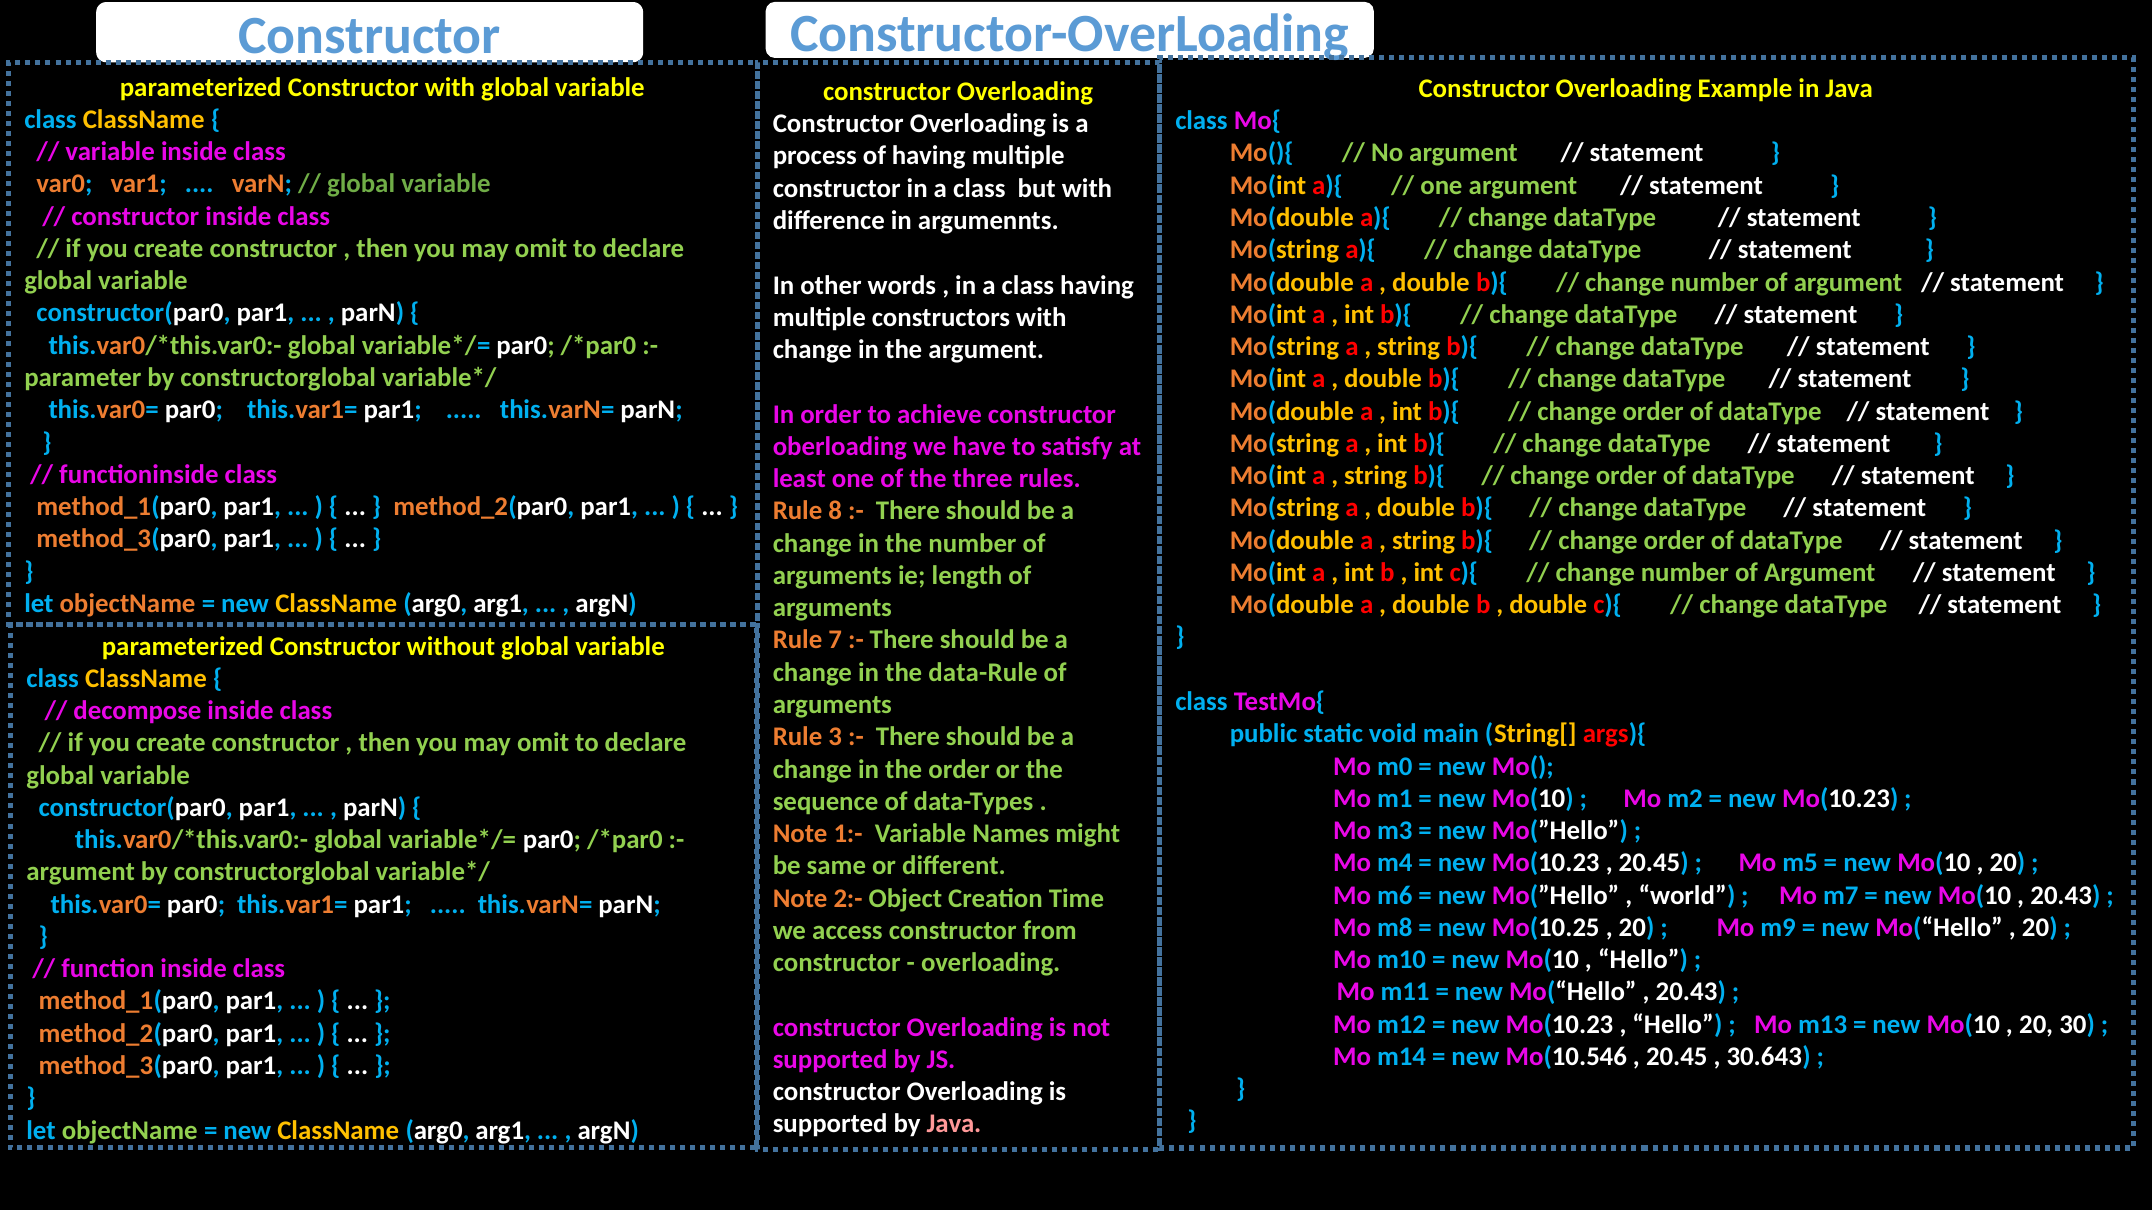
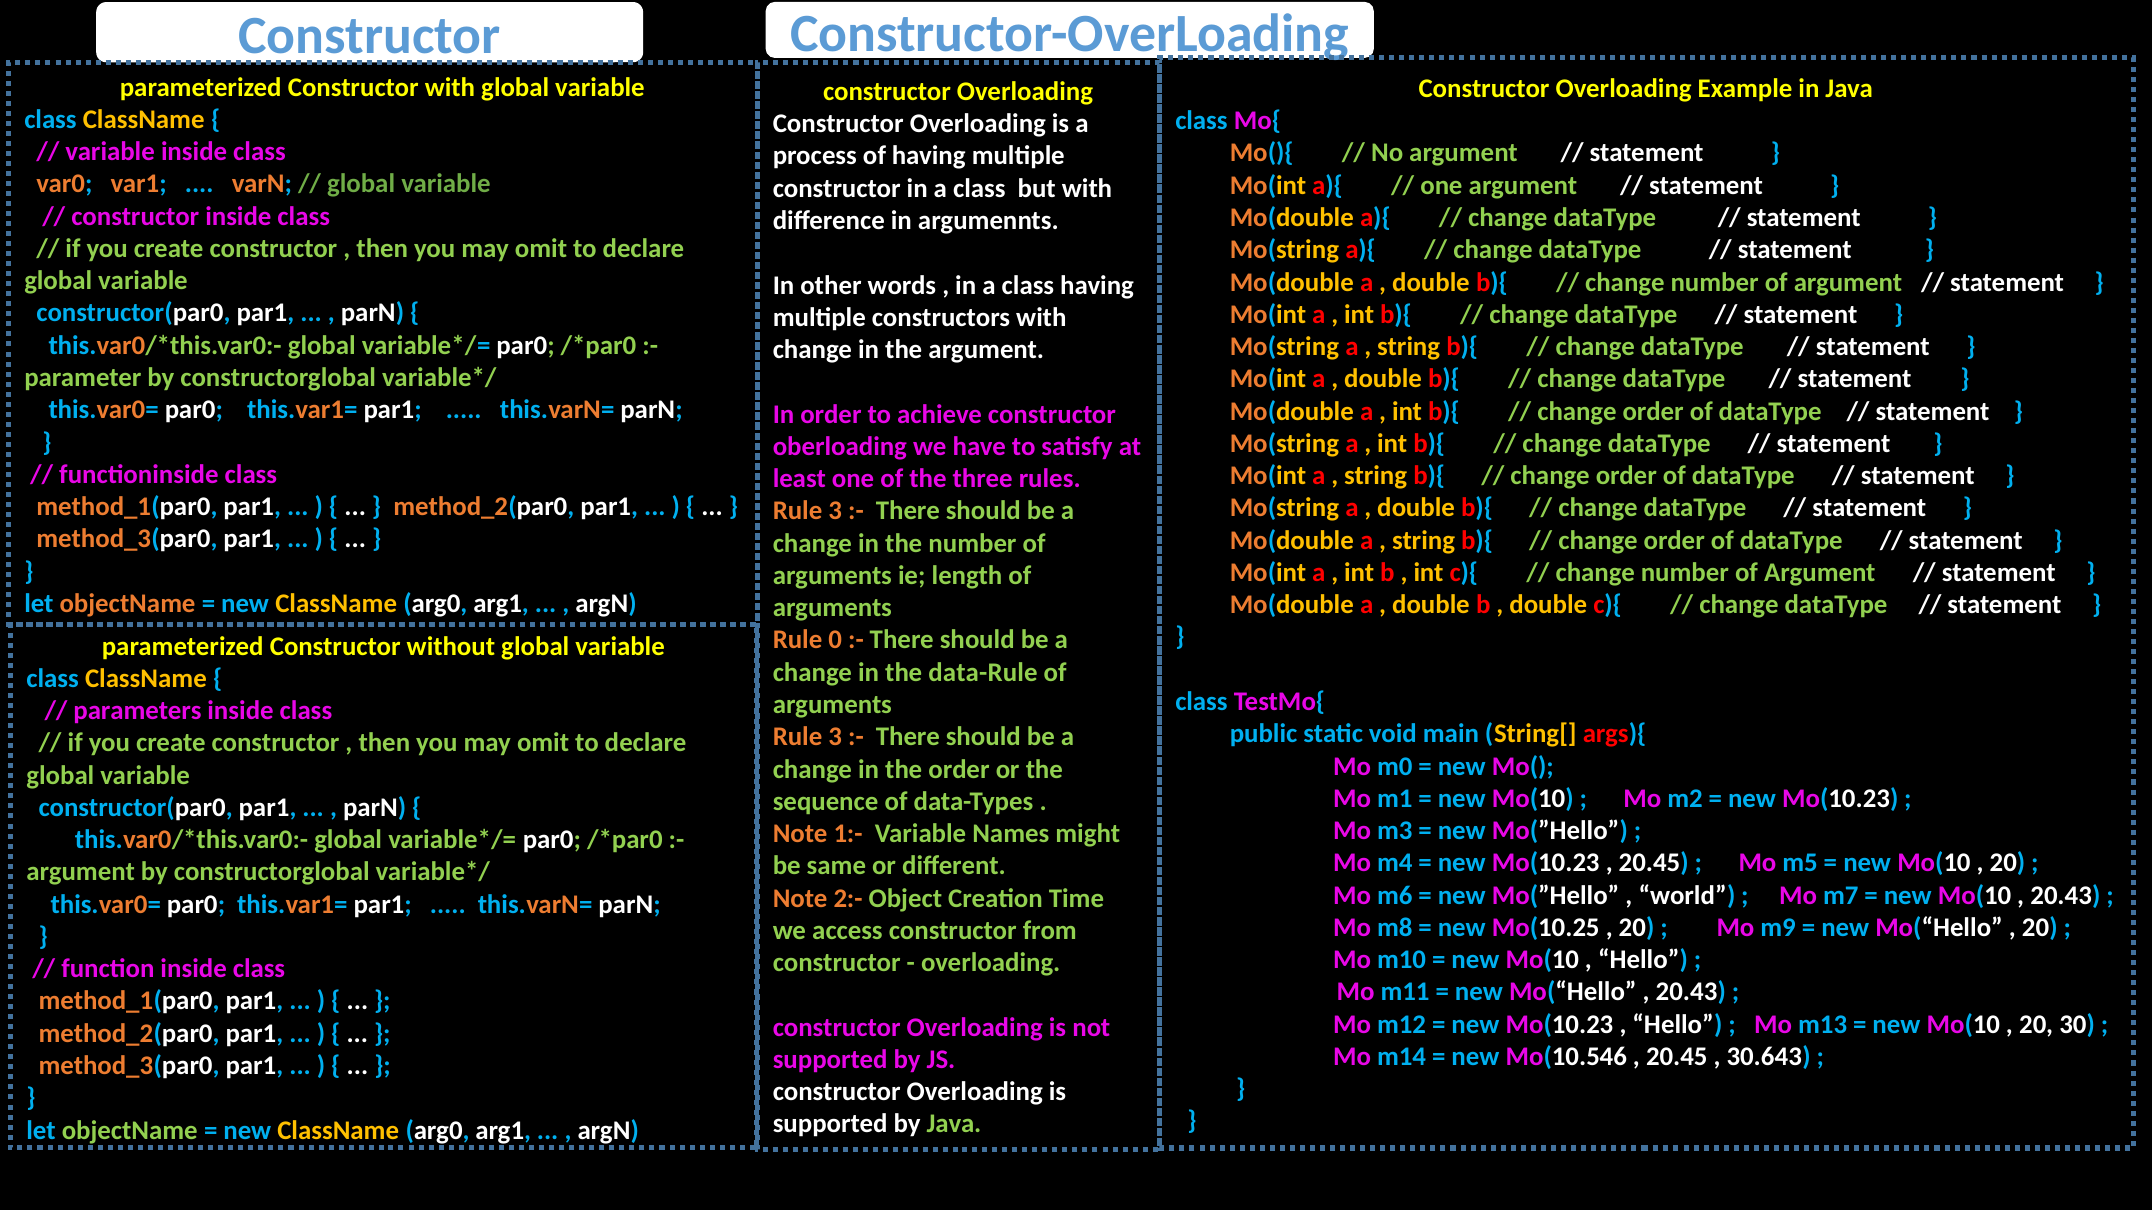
8 at (835, 511): 8 -> 3
7: 7 -> 0
decompose: decompose -> parameters
Java at (954, 1125) colour: pink -> light green
